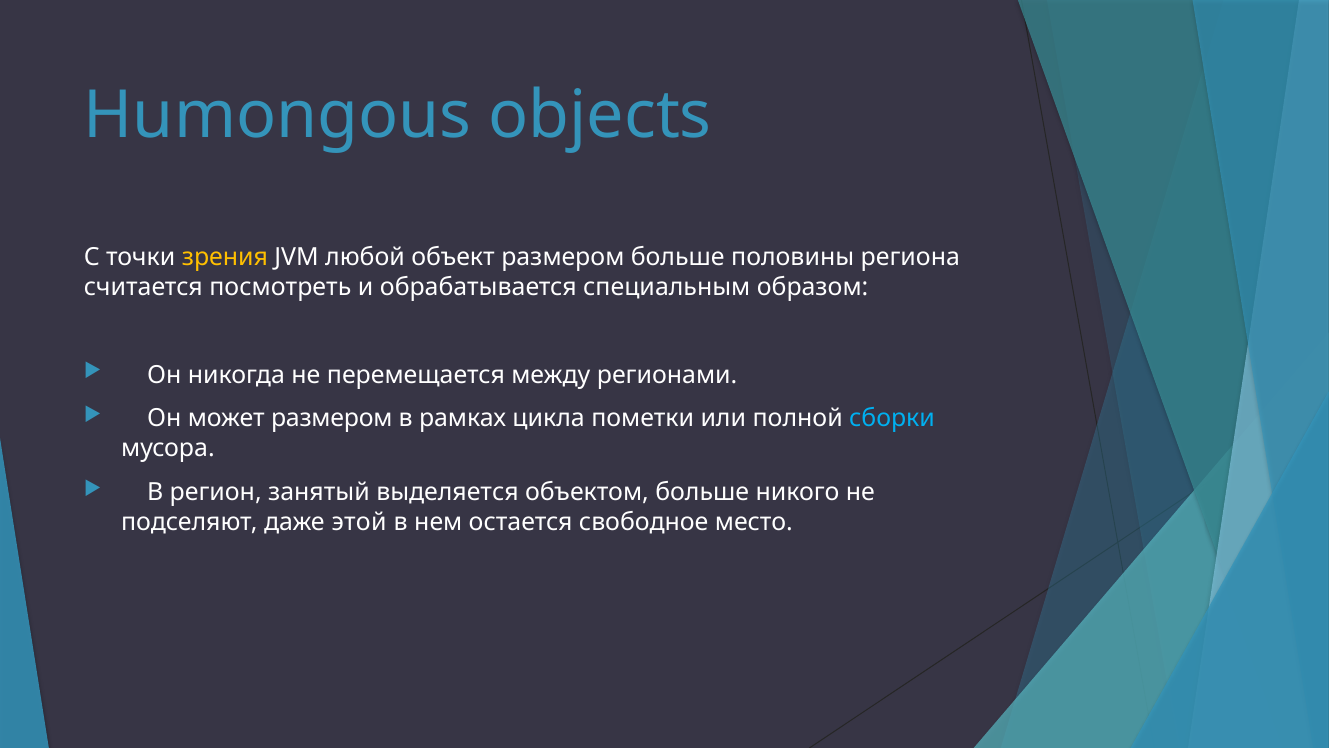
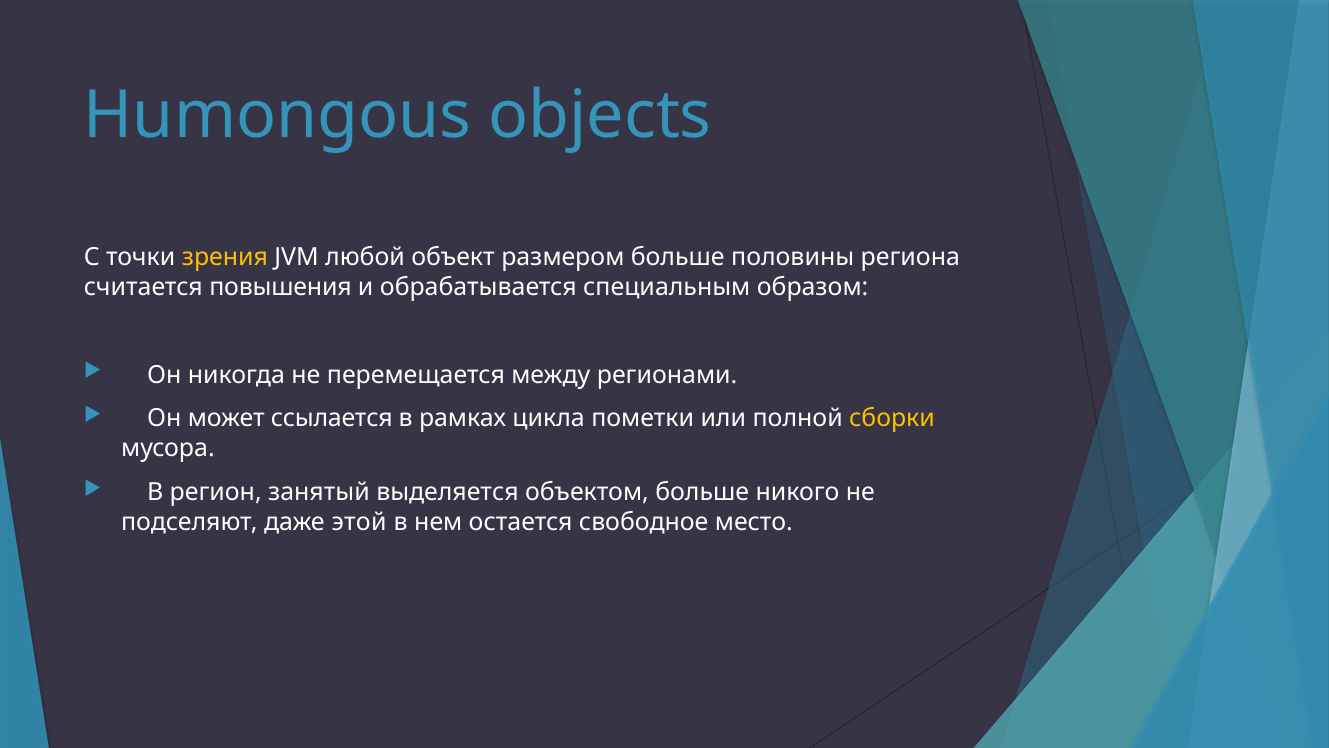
посмотреть: посмотреть -> повышения
может размером: размером -> ссылается
сборки colour: light blue -> yellow
